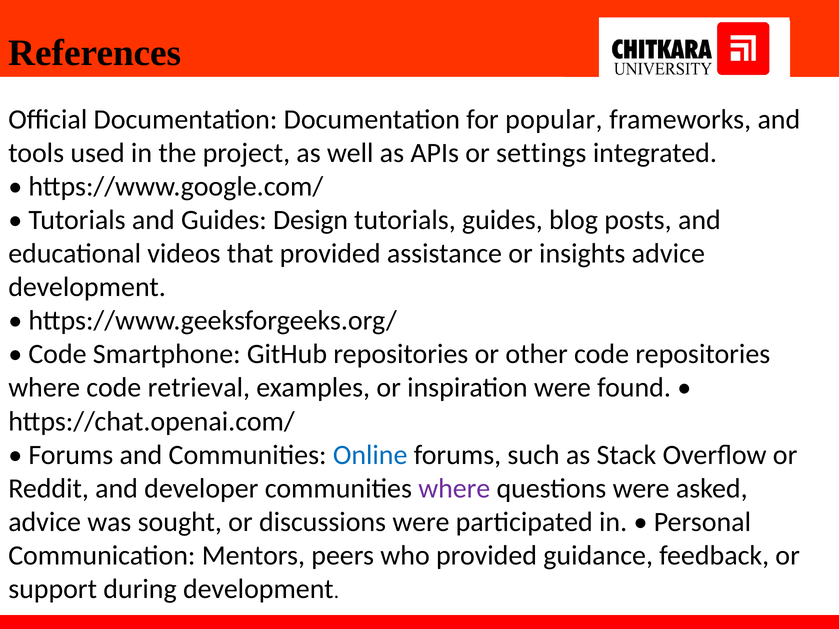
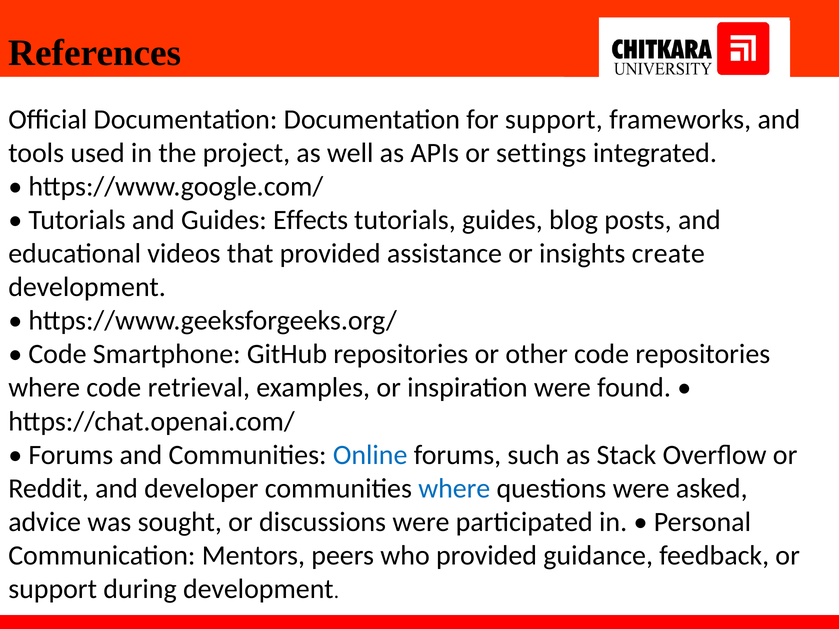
for popular: popular -> support
Design: Design -> Effects
insights advice: advice -> create
where at (454, 489) colour: purple -> blue
